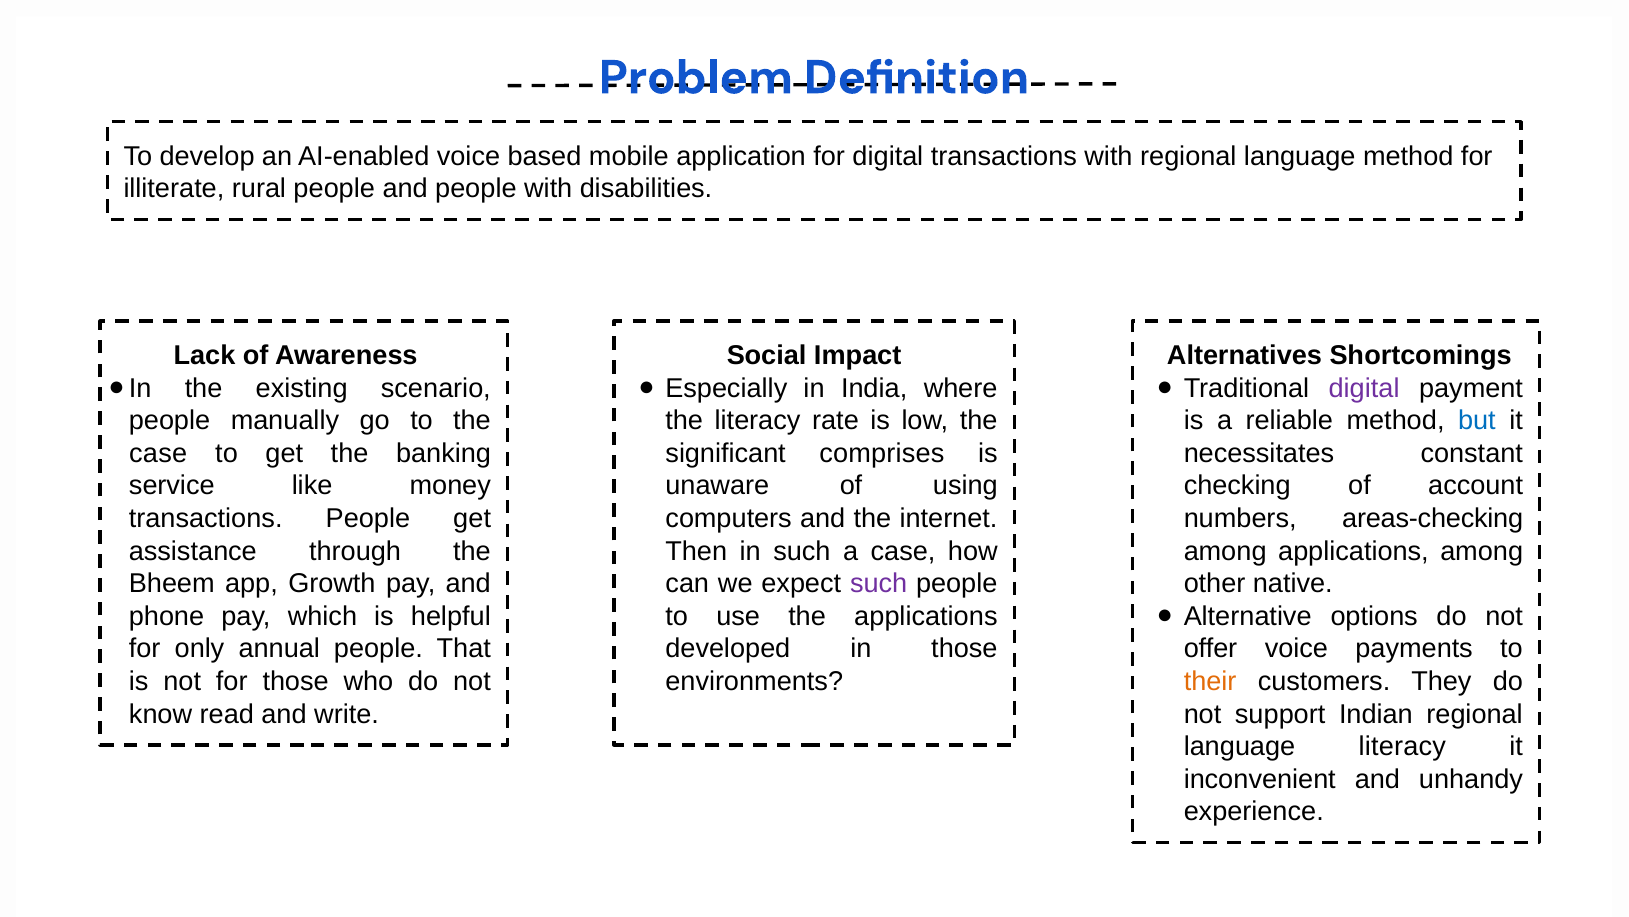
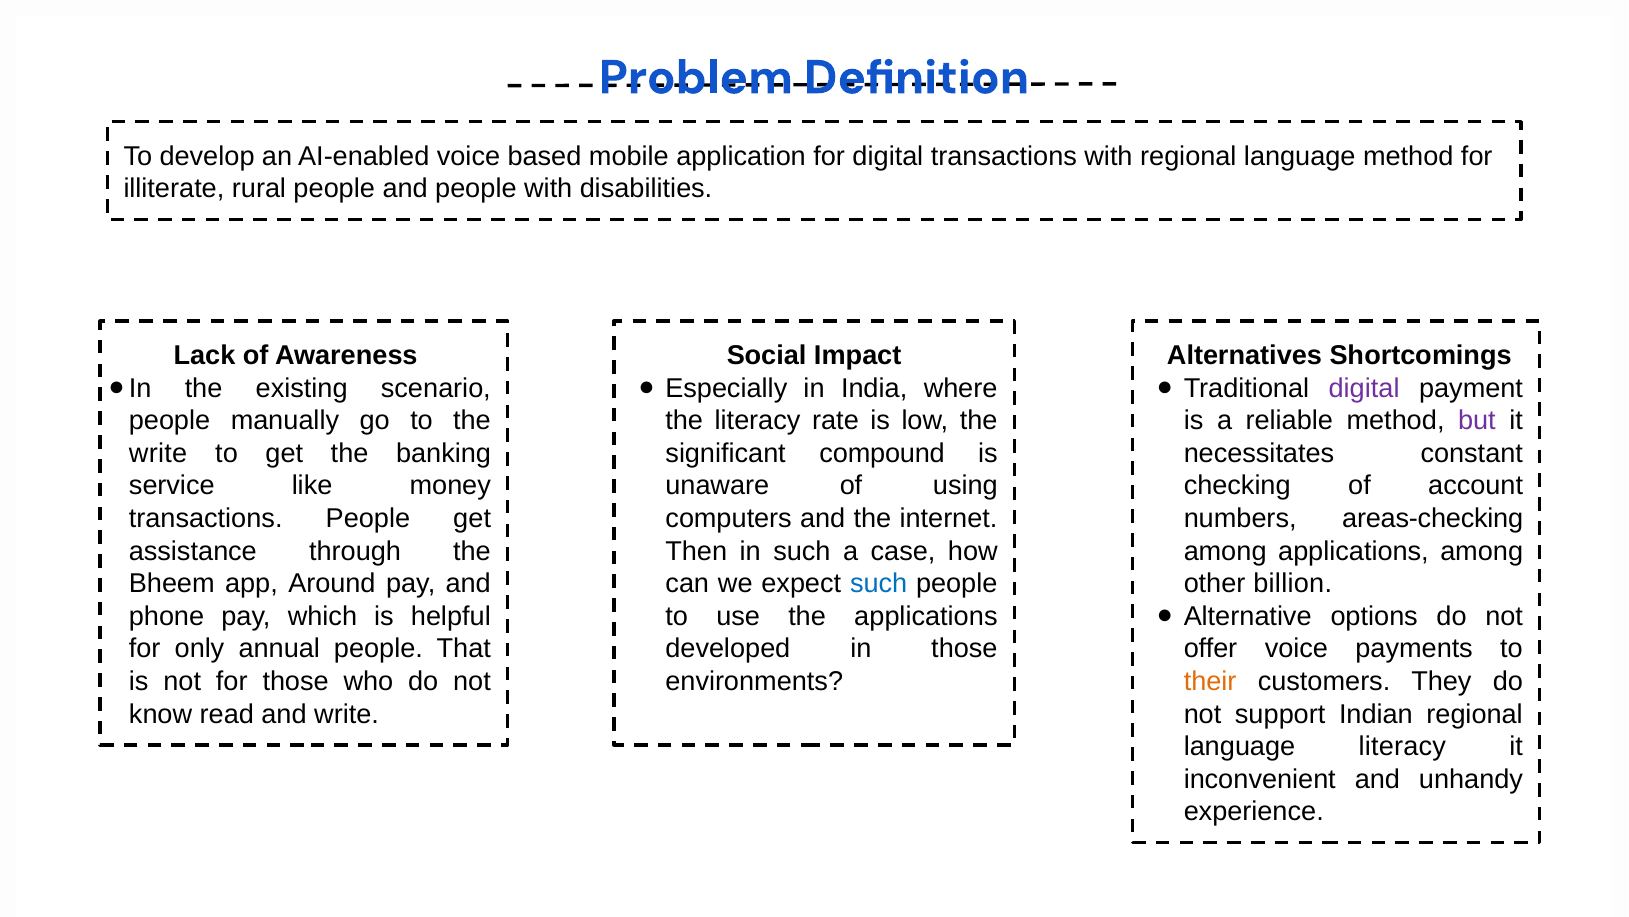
but colour: blue -> purple
case at (158, 453): case -> write
comprises: comprises -> compound
Growth: Growth -> Around
such at (879, 583) colour: purple -> blue
native: native -> billion
